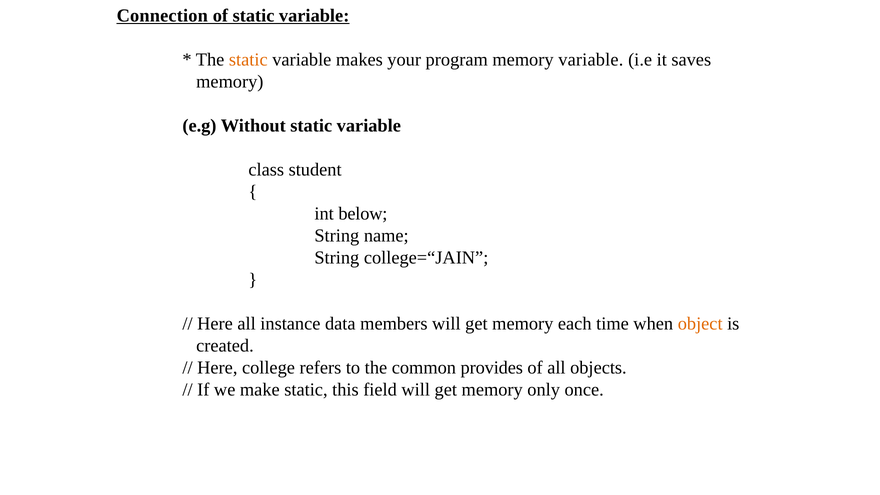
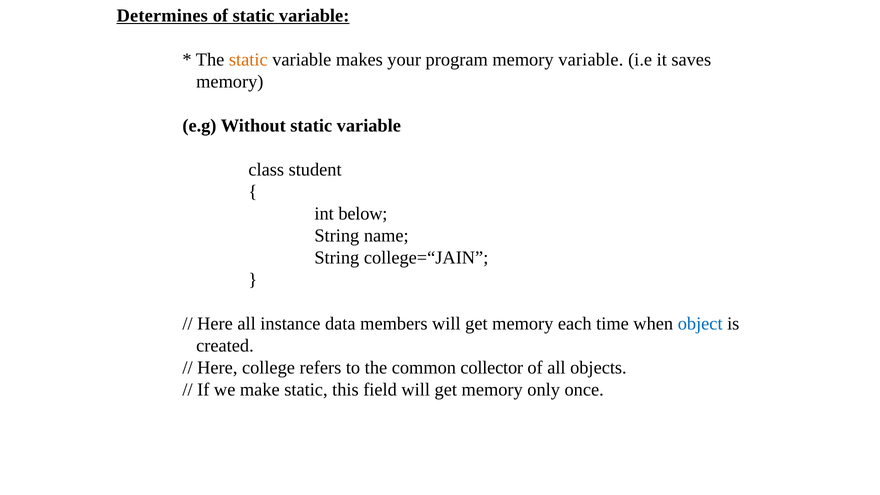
Connection: Connection -> Determines
object colour: orange -> blue
provides: provides -> collector
